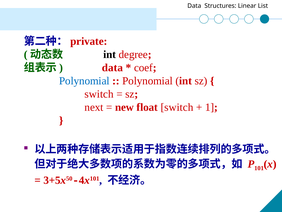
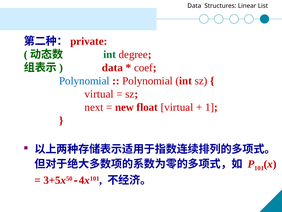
int at (110, 54) colour: black -> green
switch at (99, 94): switch -> virtual
float switch: switch -> virtual
